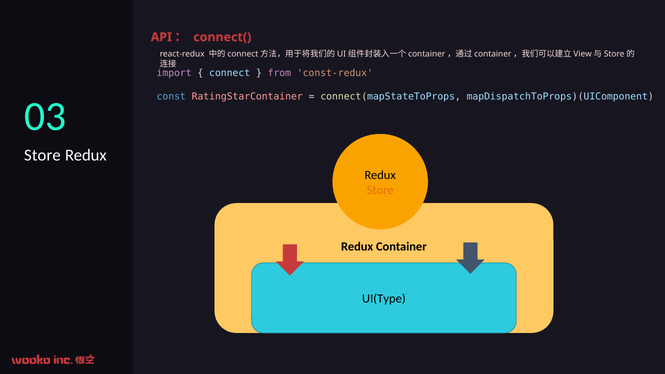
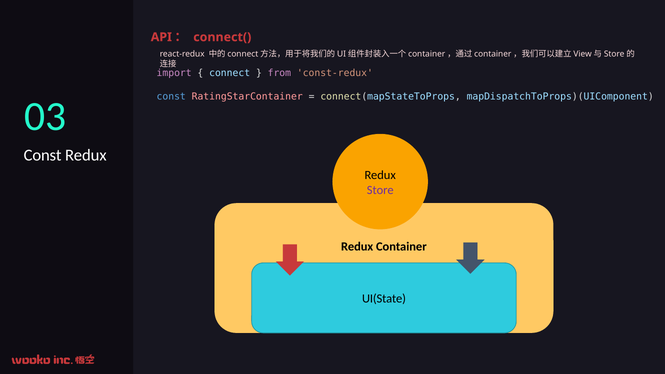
Store at (42, 155): Store -> Const
Store at (380, 190) colour: orange -> purple
UI(Type: UI(Type -> UI(State
